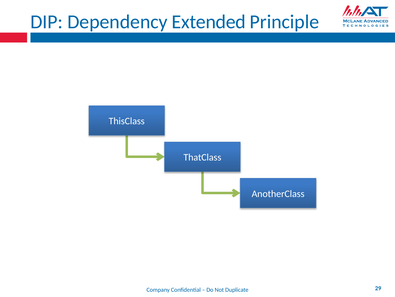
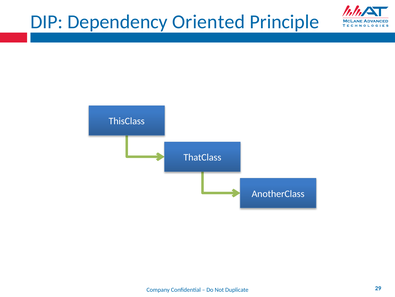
Extended: Extended -> Oriented
